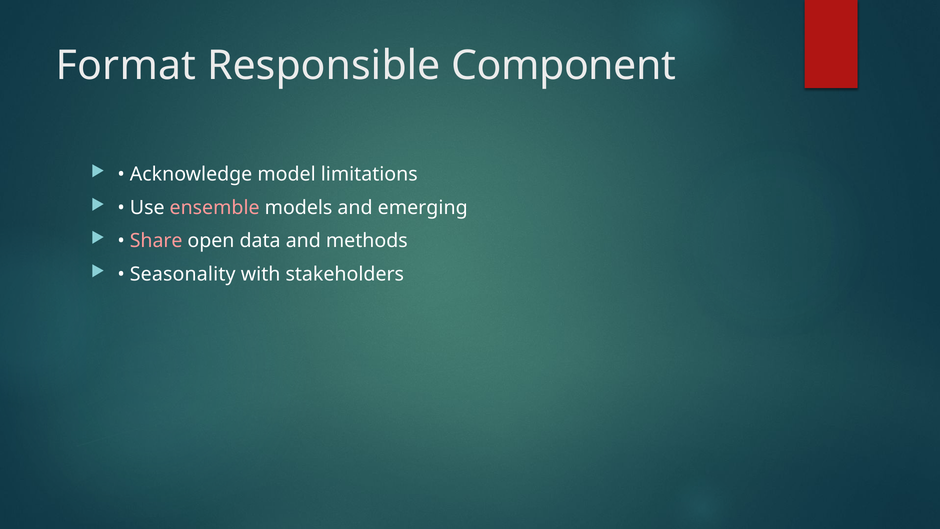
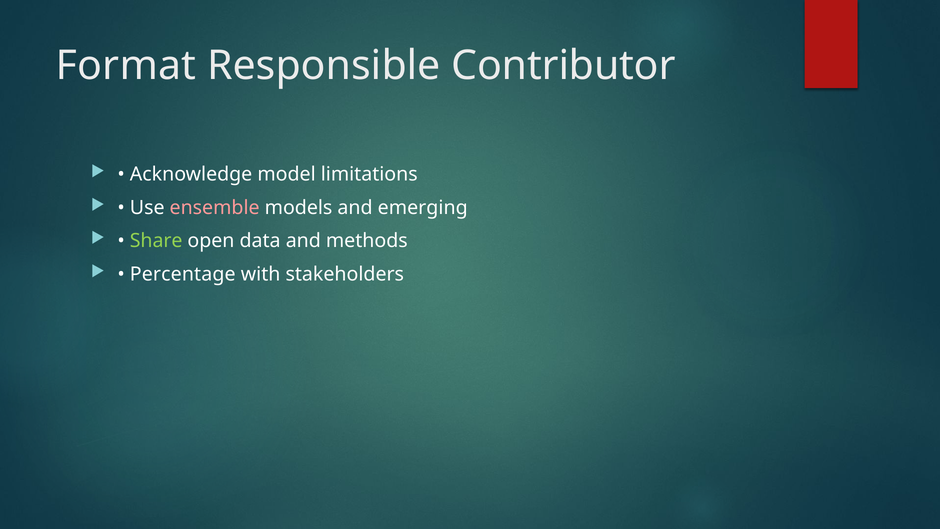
Component: Component -> Contributor
Share colour: pink -> light green
Seasonality: Seasonality -> Percentage
